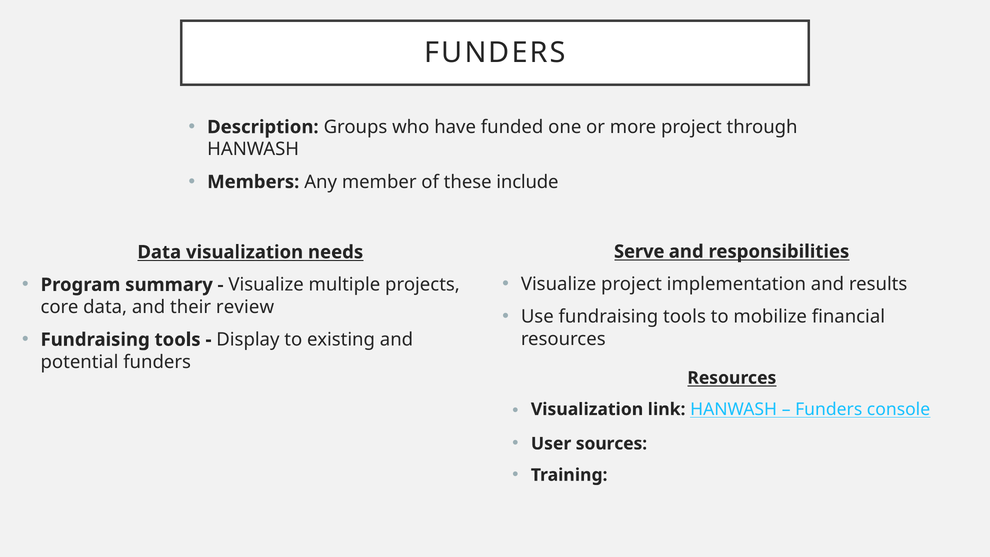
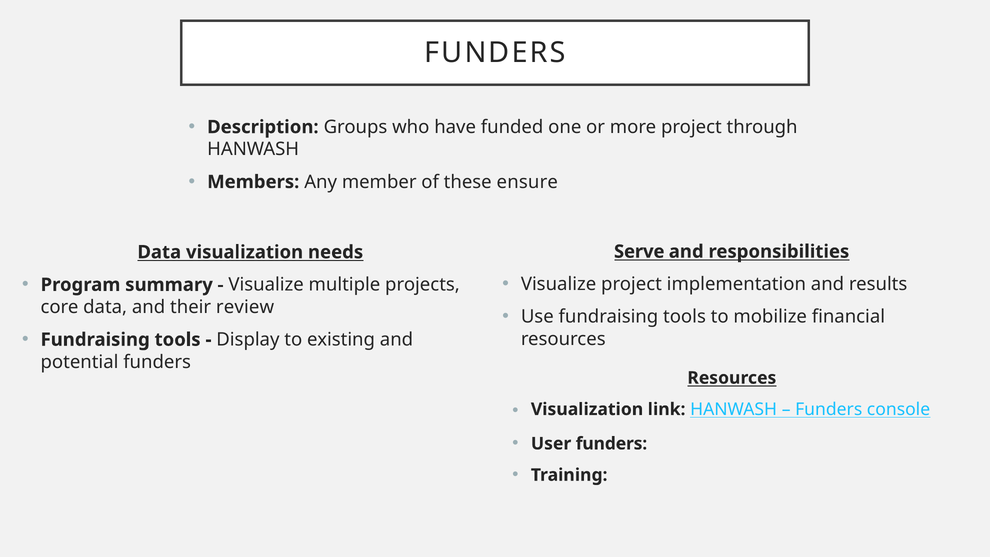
include: include -> ensure
User sources: sources -> funders
